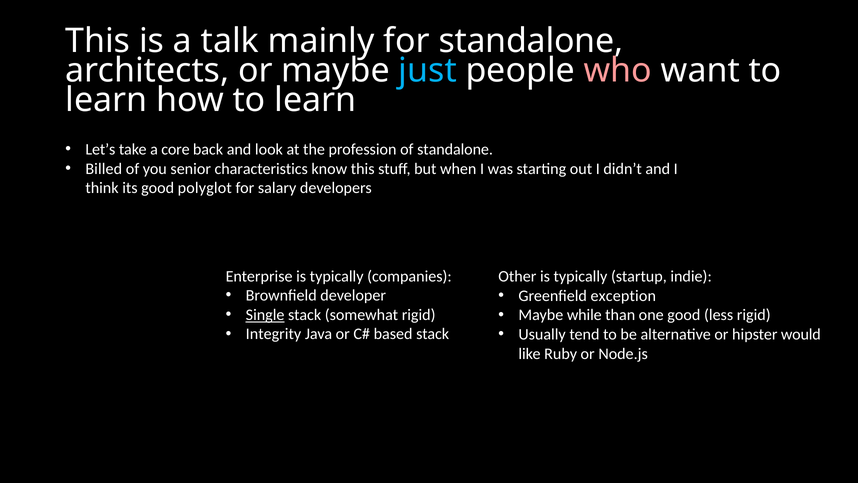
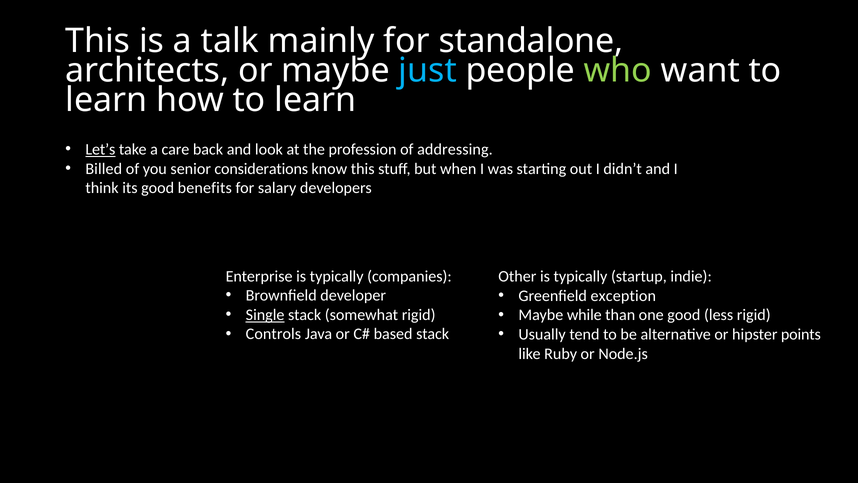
who colour: pink -> light green
Let’s underline: none -> present
core: core -> care
of standalone: standalone -> addressing
characteristics: characteristics -> considerations
polyglot: polyglot -> benefits
Integrity: Integrity -> Controls
would: would -> points
